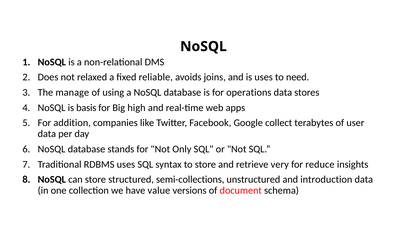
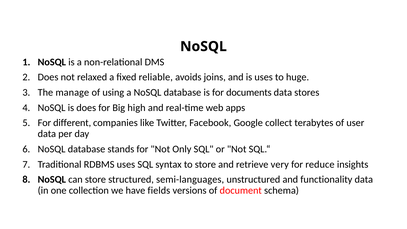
need: need -> huge
operations: operations -> documents
is basis: basis -> does
addition: addition -> different
semi-collections: semi-collections -> semi-languages
introduction: introduction -> functionality
value: value -> fields
